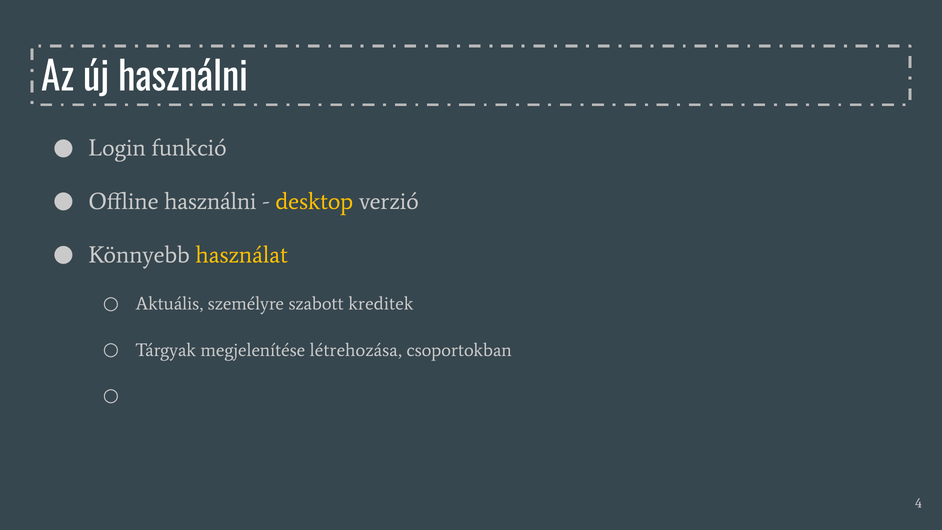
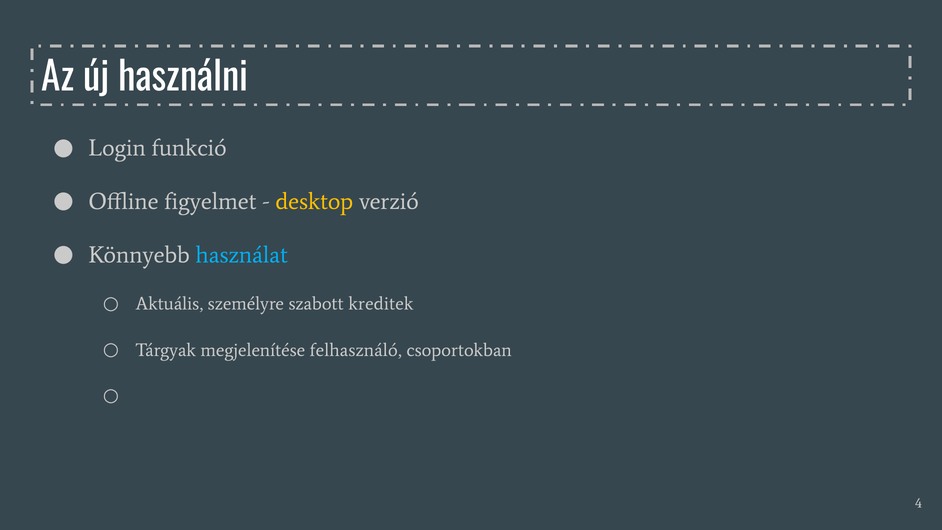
Offline használni: használni -> figyelmet
használat colour: yellow -> light blue
létrehozása: létrehozása -> felhasználó
